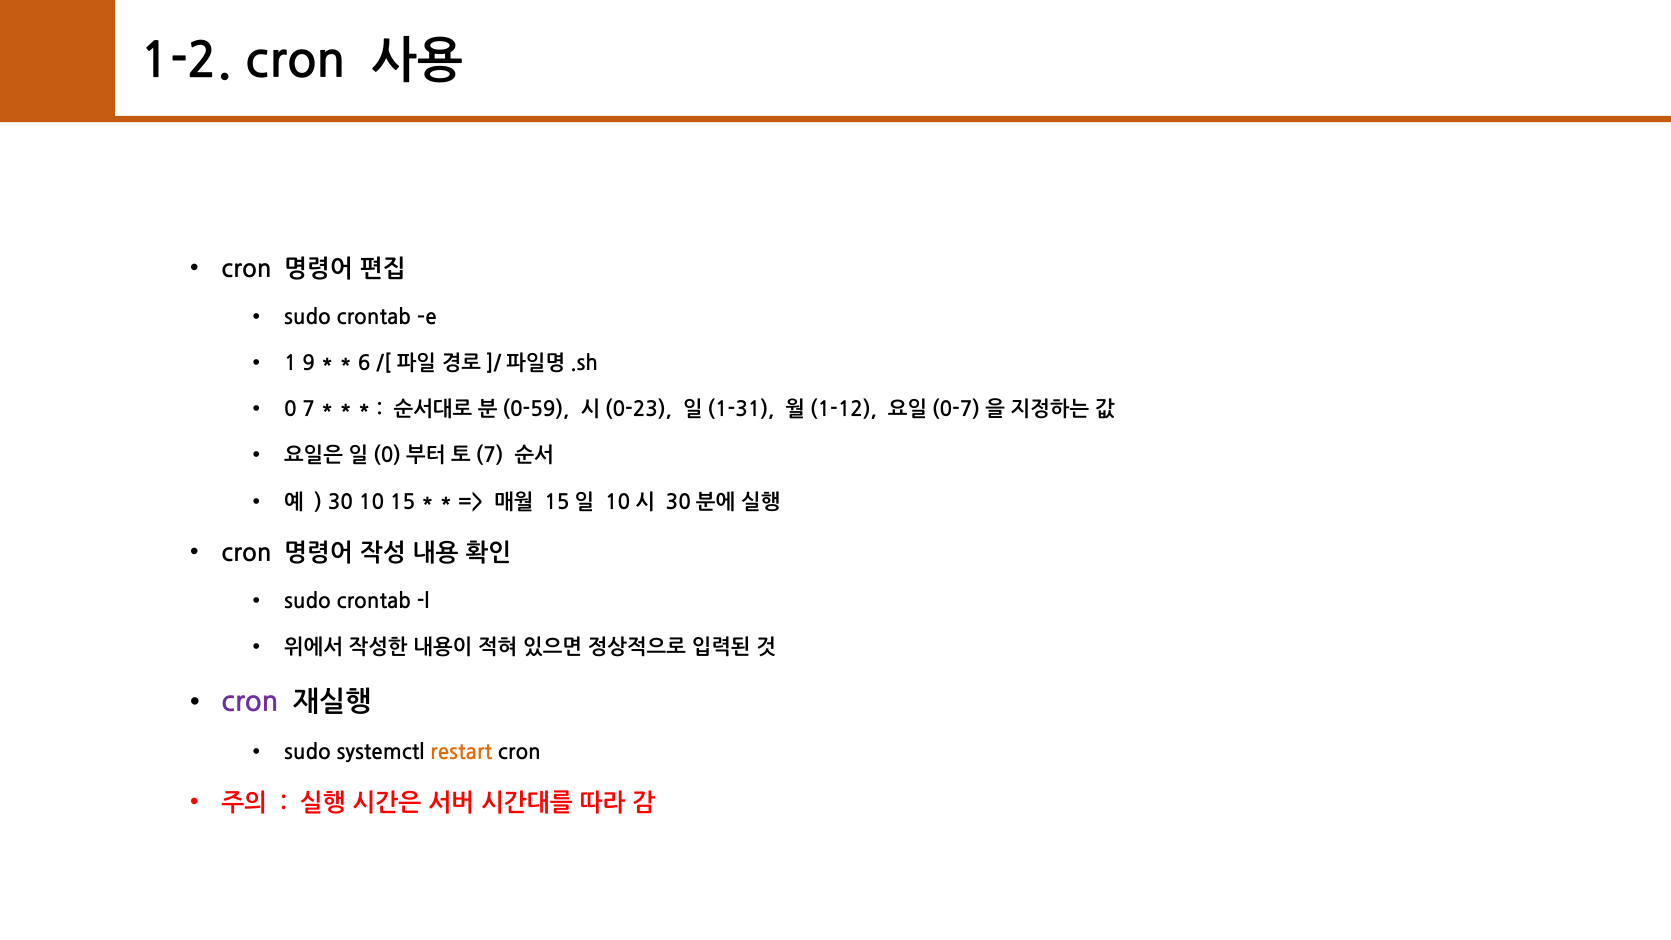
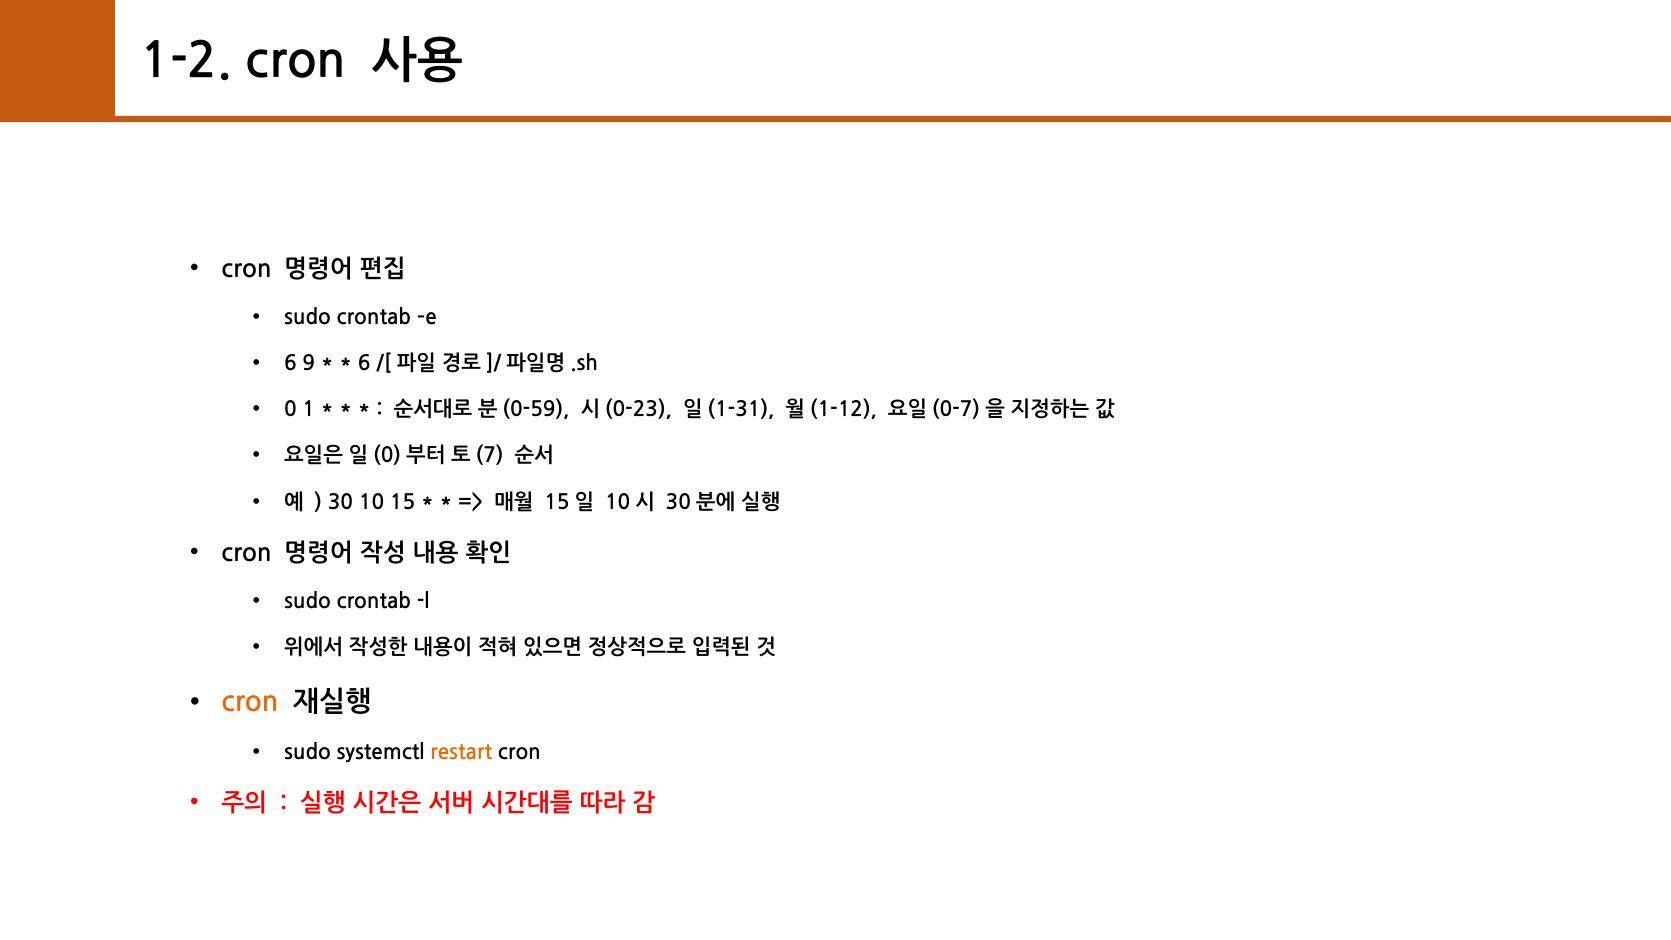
1 at (290, 363): 1 -> 6
7: 7 -> 1
cron at (250, 702) colour: purple -> orange
